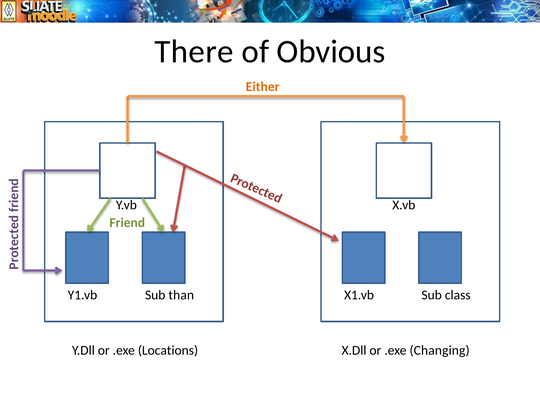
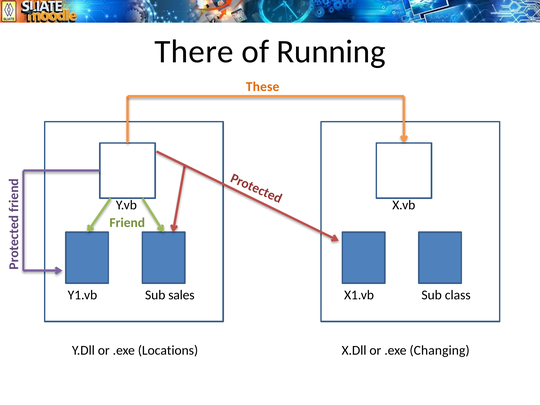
Obvious: Obvious -> Running
Either: Either -> These
than: than -> sales
